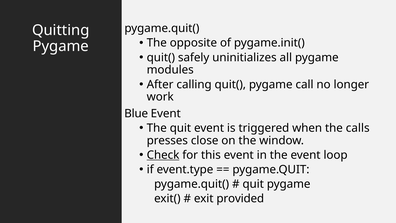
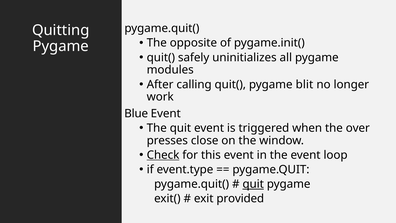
call: call -> blit
calls: calls -> over
quit at (253, 184) underline: none -> present
